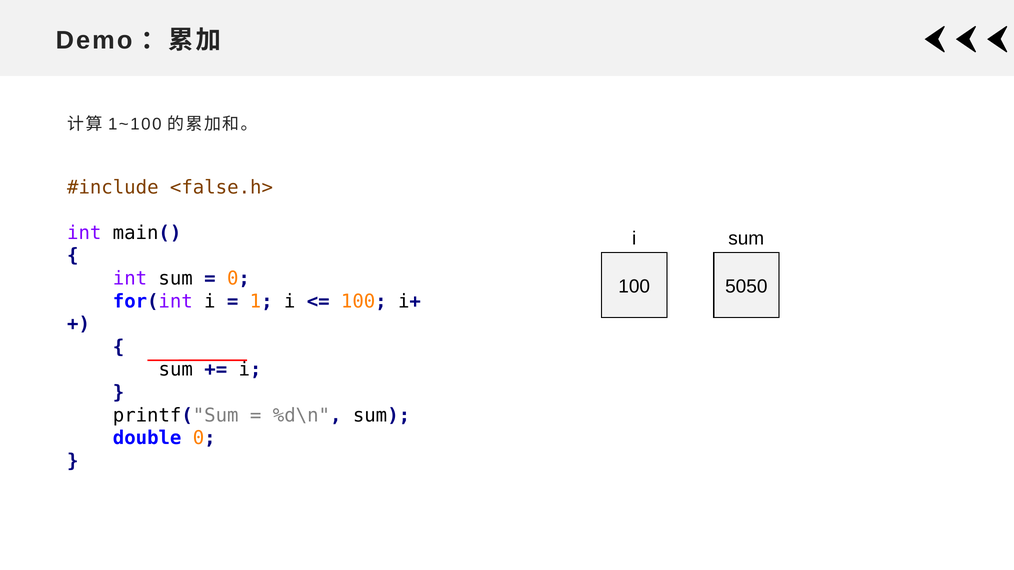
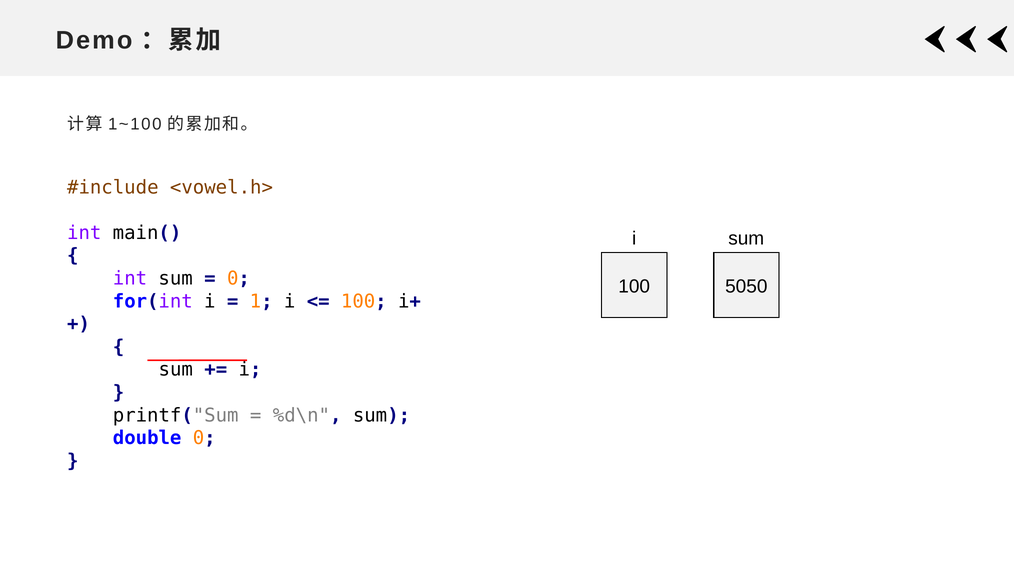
<false.h>: <false.h> -> <vowel.h>
